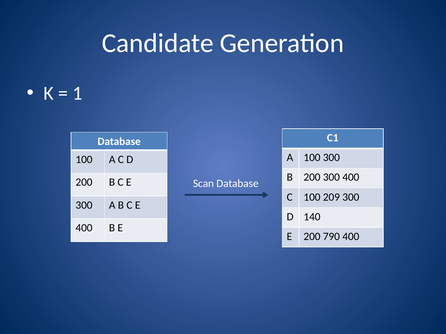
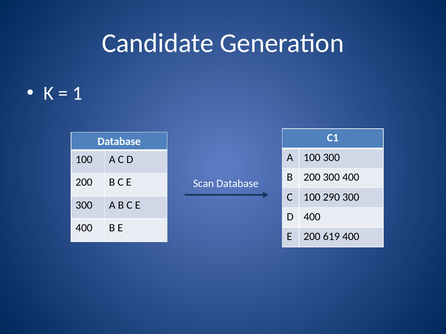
209: 209 -> 290
D 140: 140 -> 400
790: 790 -> 619
